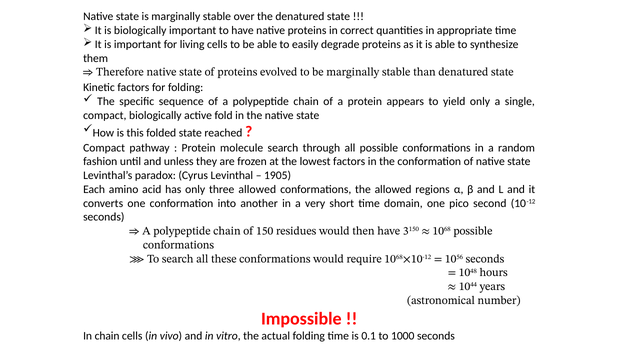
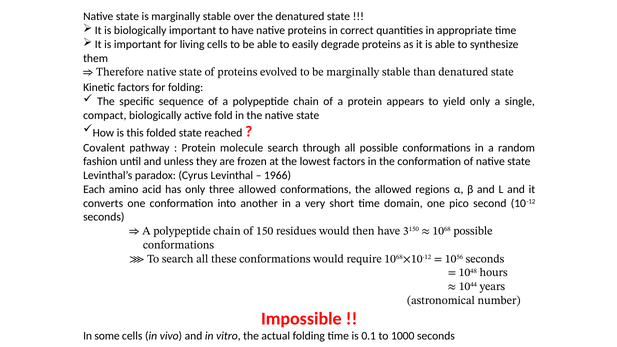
Compact at (104, 148): Compact -> Covalent
1905: 1905 -> 1966
In chain: chain -> some
